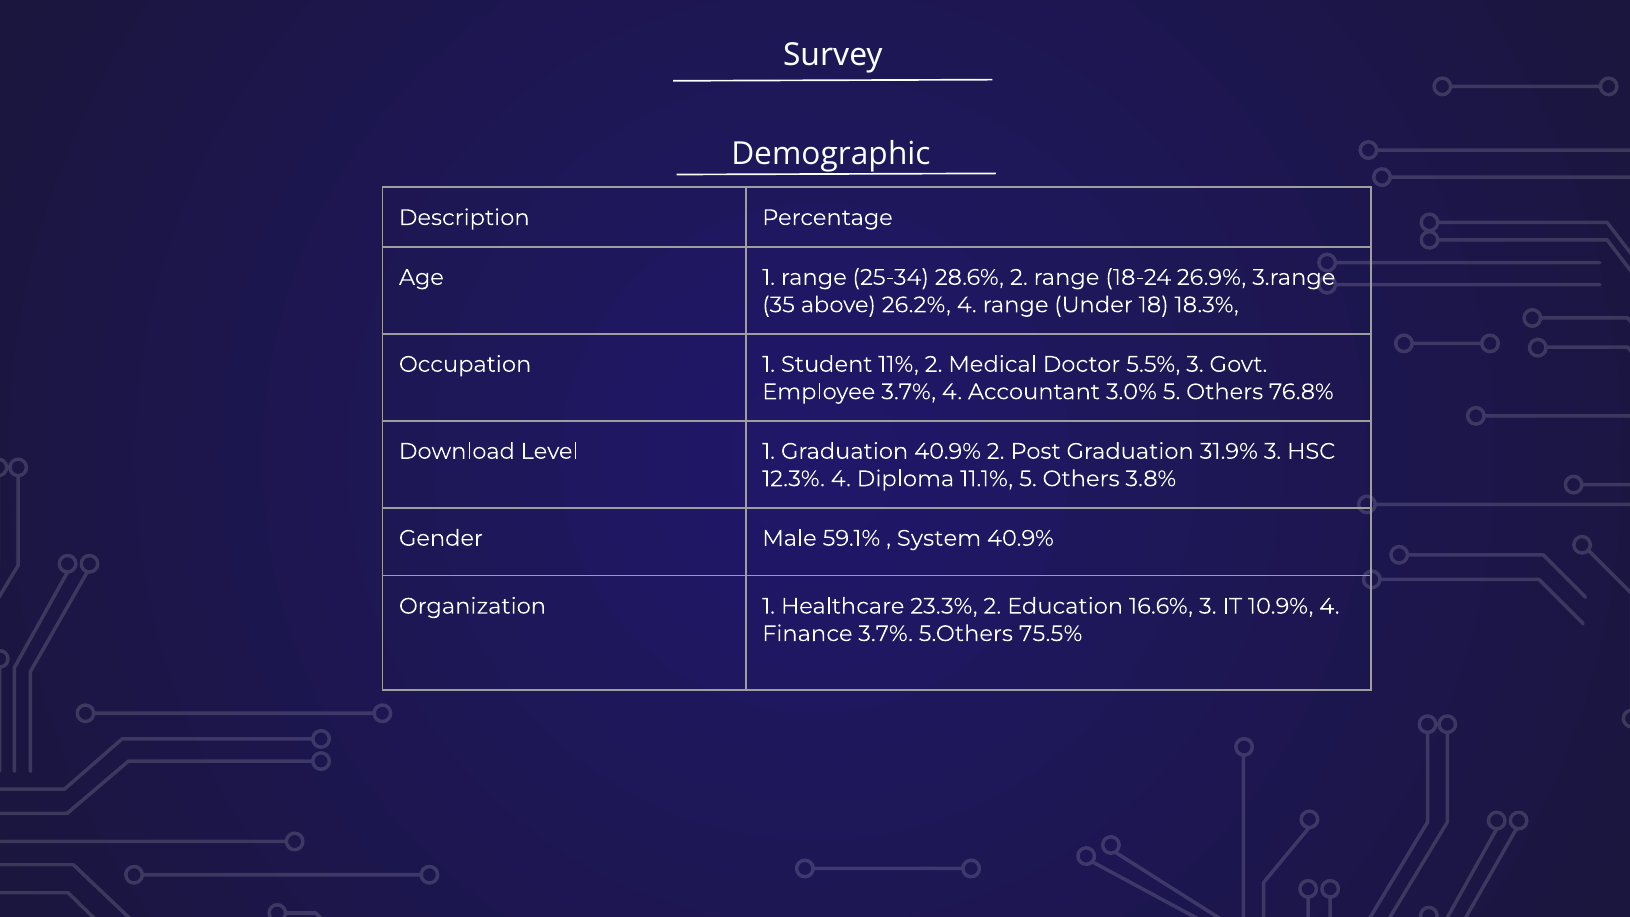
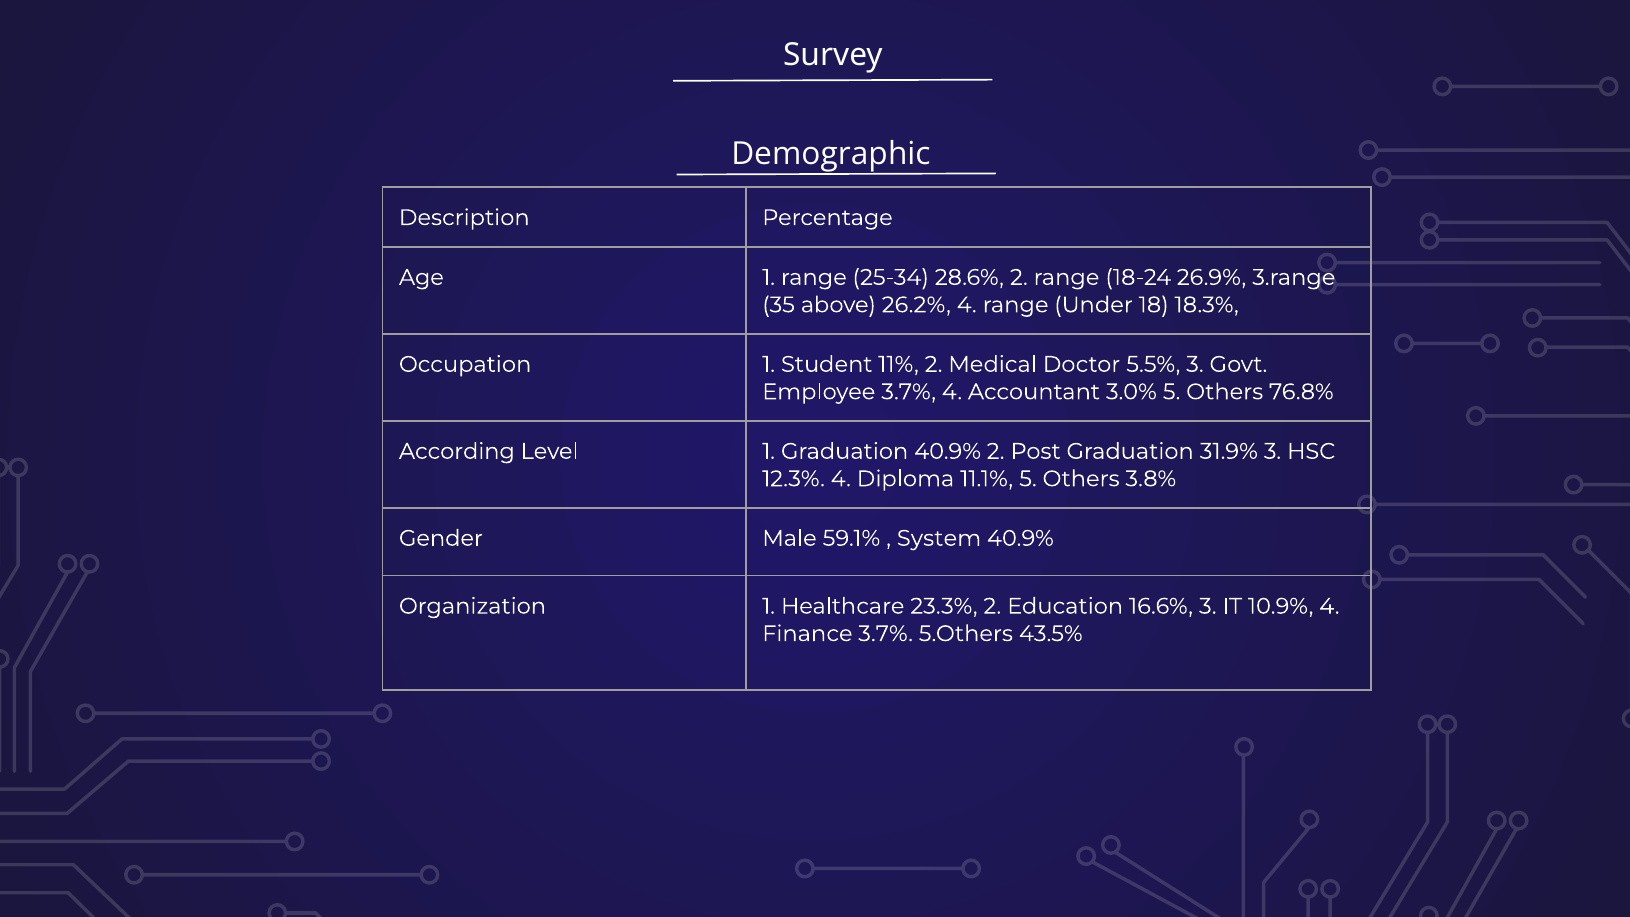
Download: Download -> According
75.5%: 75.5% -> 43.5%
